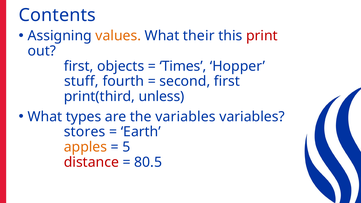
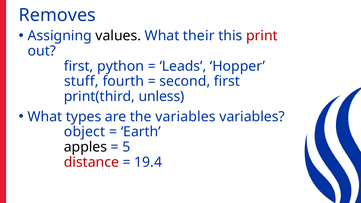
Contents: Contents -> Removes
values colour: orange -> black
objects: objects -> python
Times: Times -> Leads
stores: stores -> object
apples colour: orange -> black
80.5: 80.5 -> 19.4
